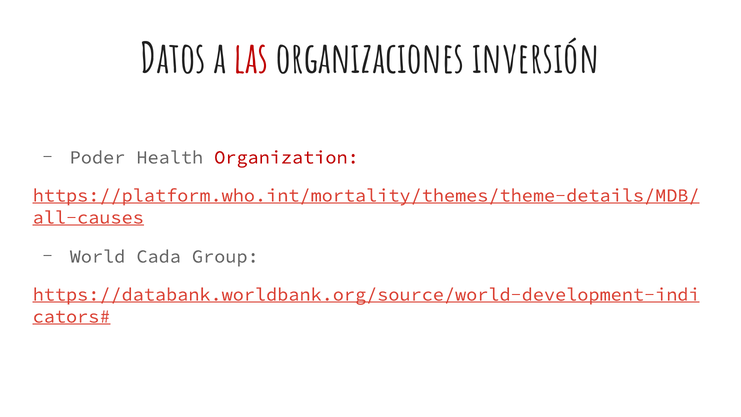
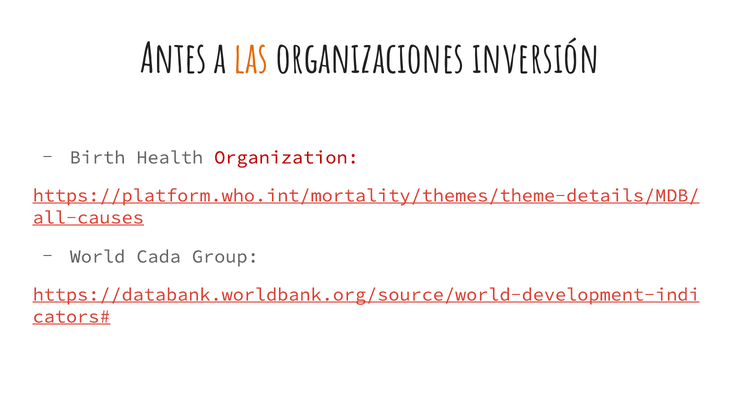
Datos: Datos -> Antes
las colour: red -> orange
Poder: Poder -> Birth
